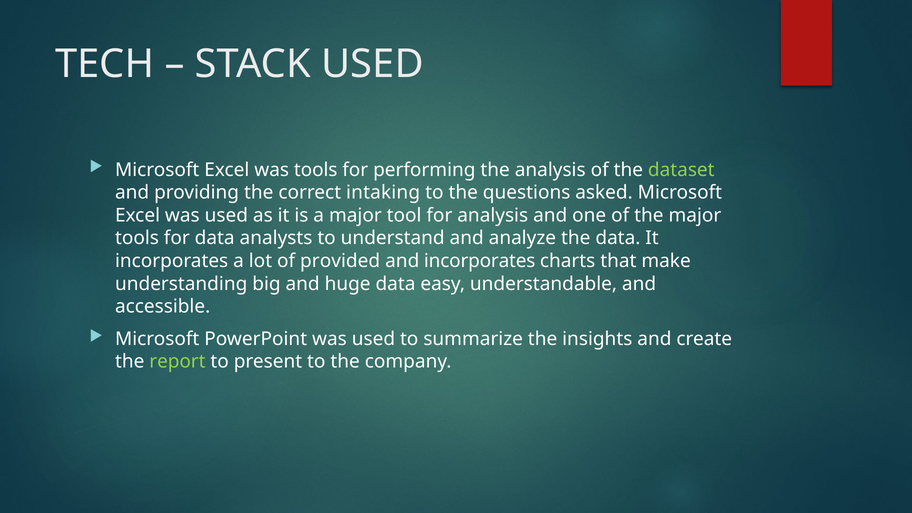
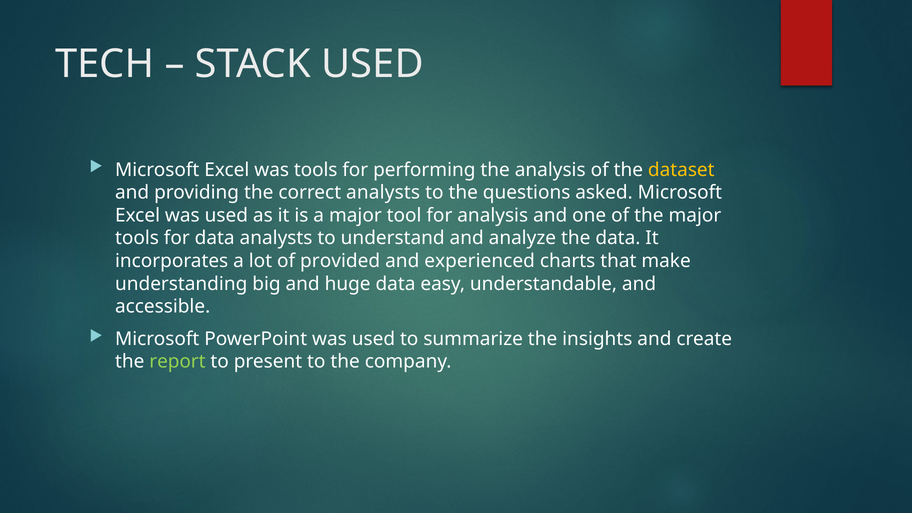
dataset colour: light green -> yellow
correct intaking: intaking -> analysts
and incorporates: incorporates -> experienced
